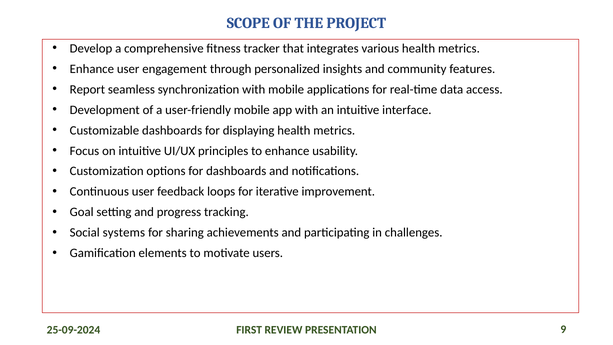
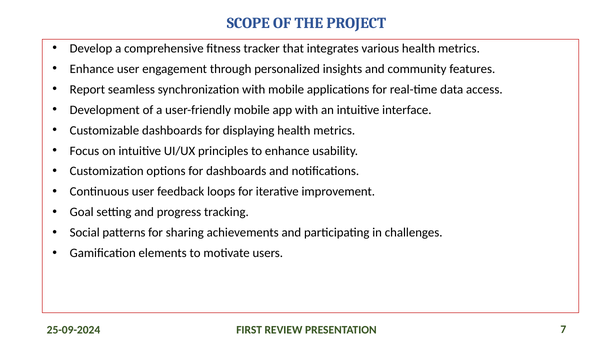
systems: systems -> patterns
9: 9 -> 7
